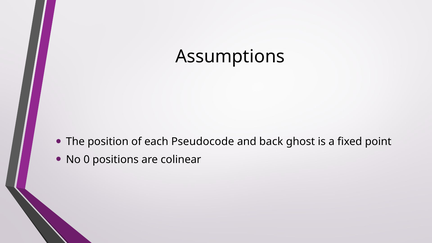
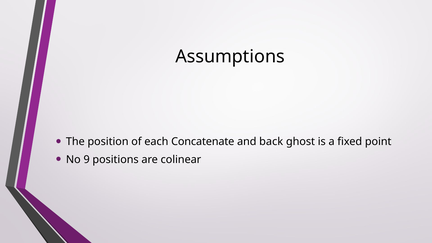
Pseudocode: Pseudocode -> Concatenate
0: 0 -> 9
